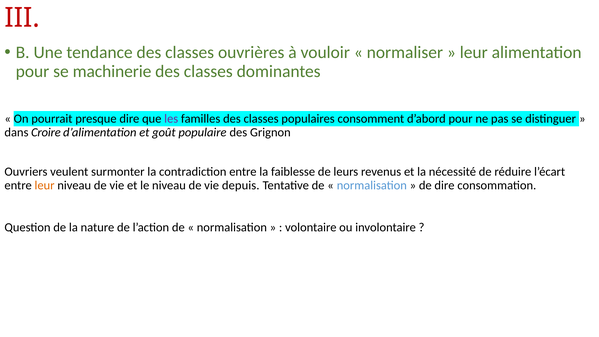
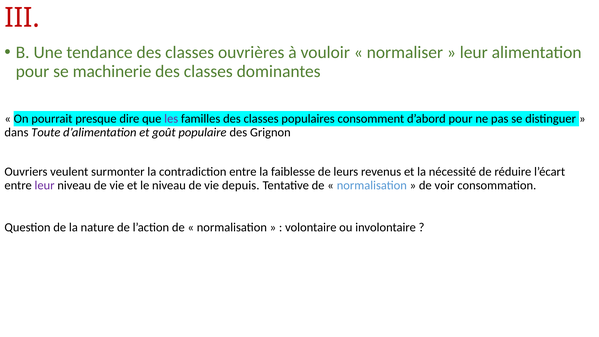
Croire: Croire -> Toute
leur at (45, 185) colour: orange -> purple
de dire: dire -> voir
